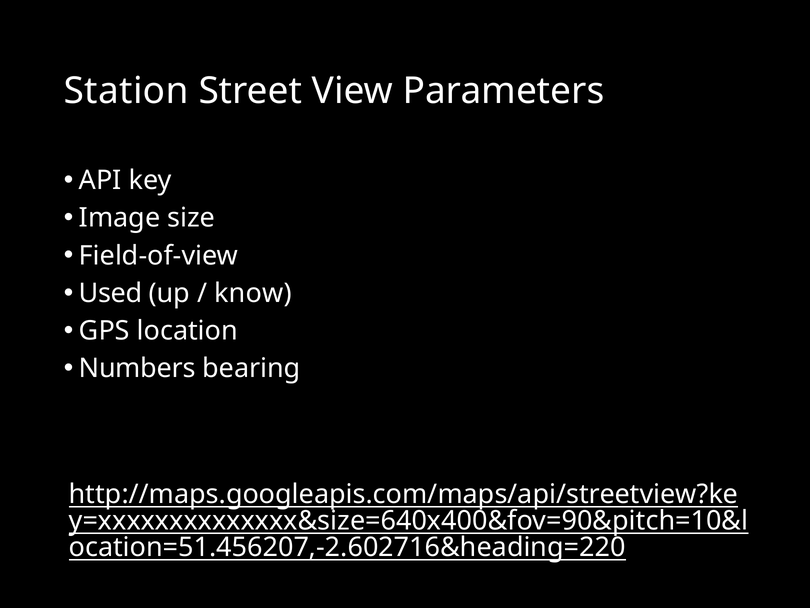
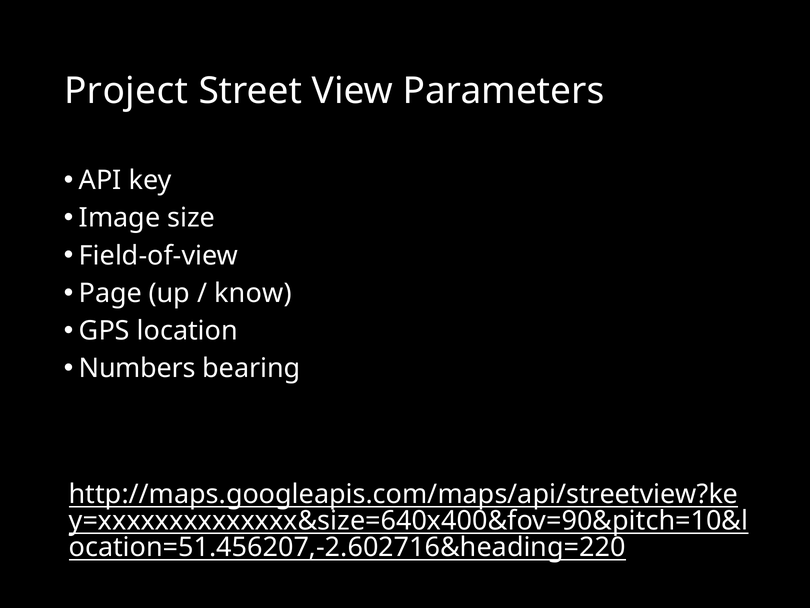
Station: Station -> Project
Used: Used -> Page
